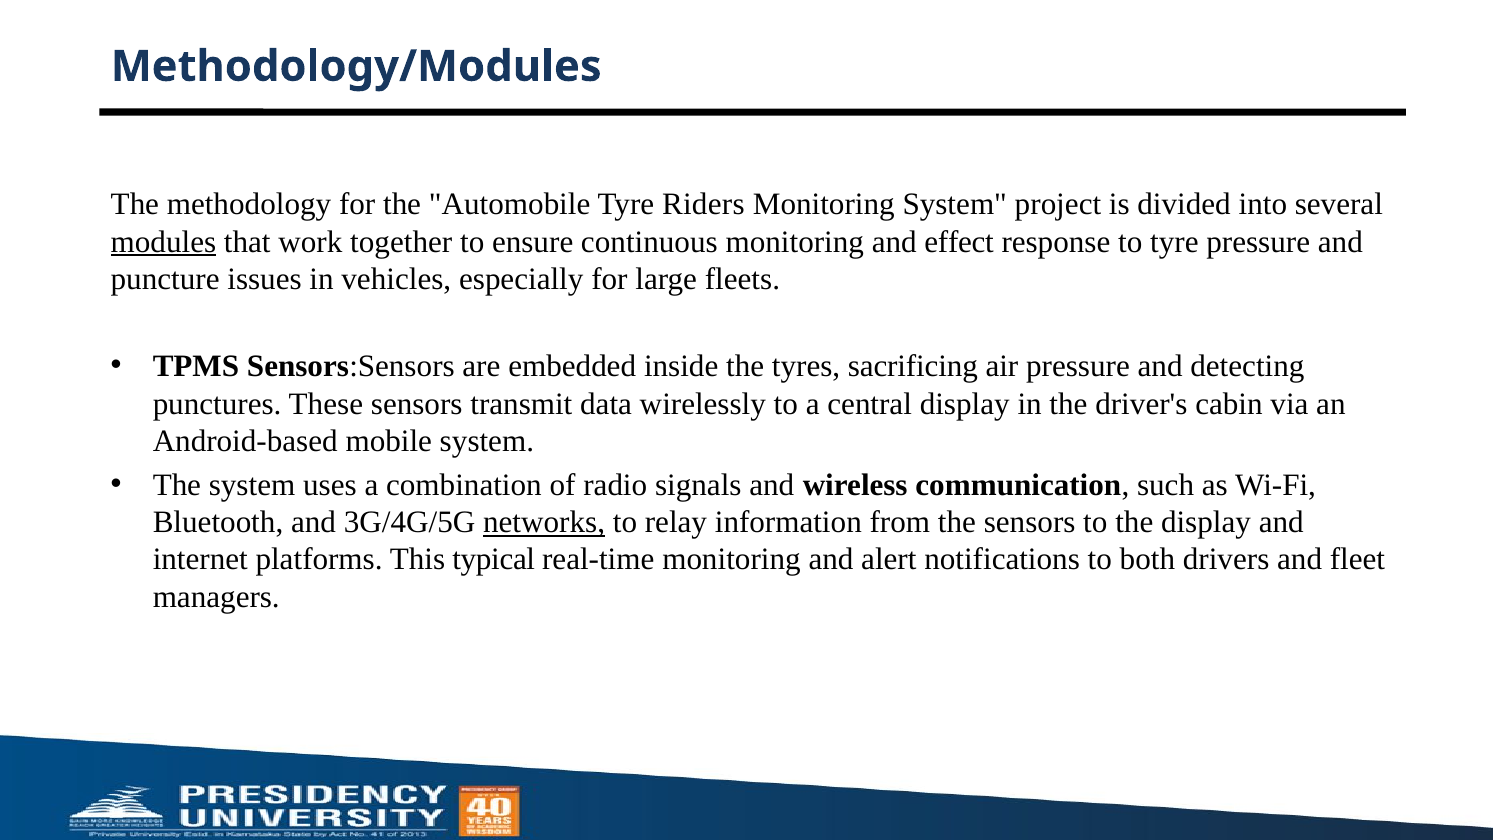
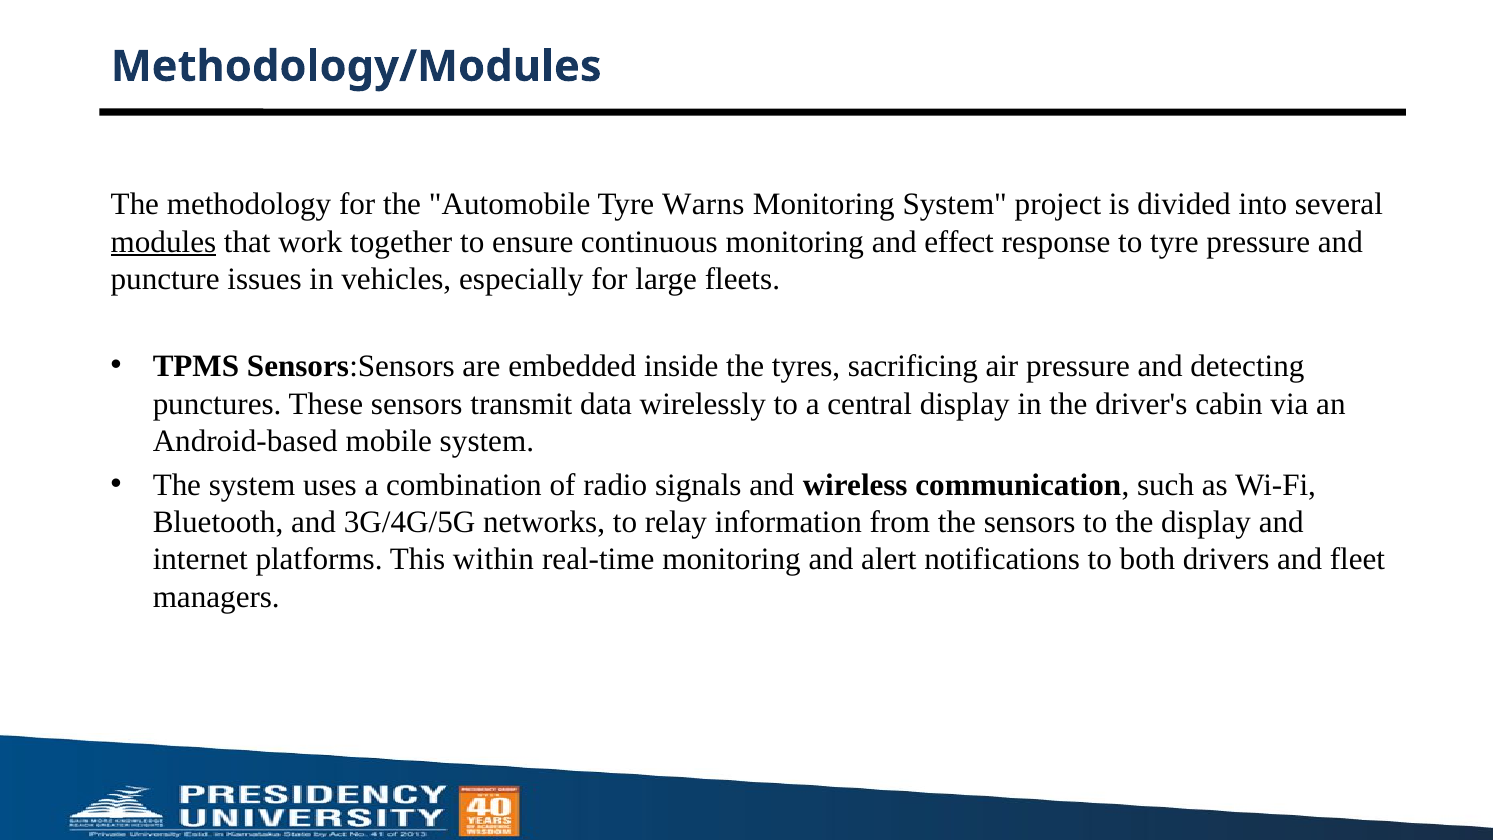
Riders: Riders -> Warns
networks underline: present -> none
typical: typical -> within
